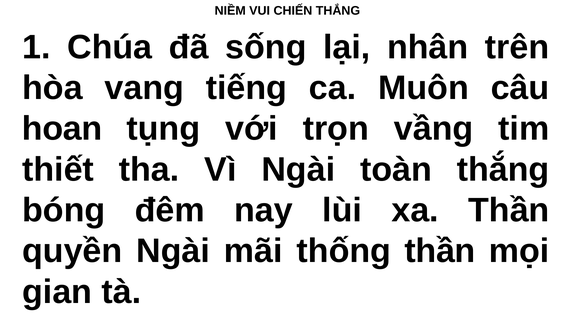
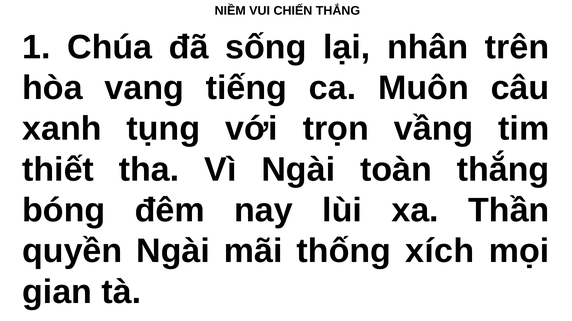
hoan: hoan -> xanh
thống thần: thần -> xích
